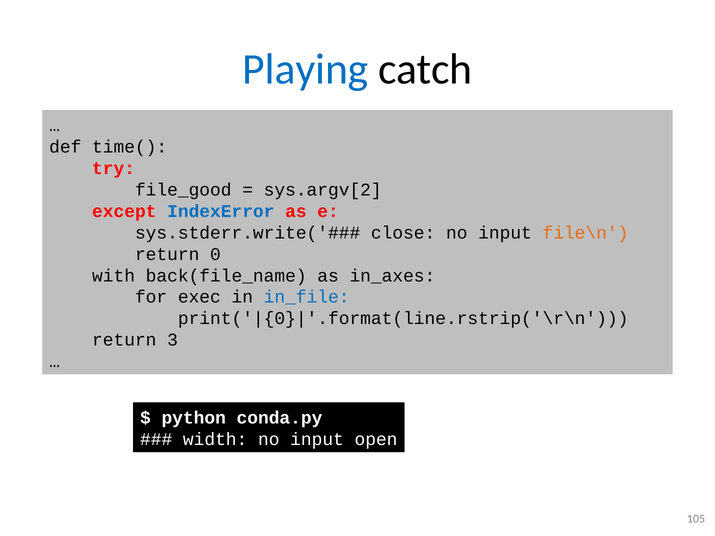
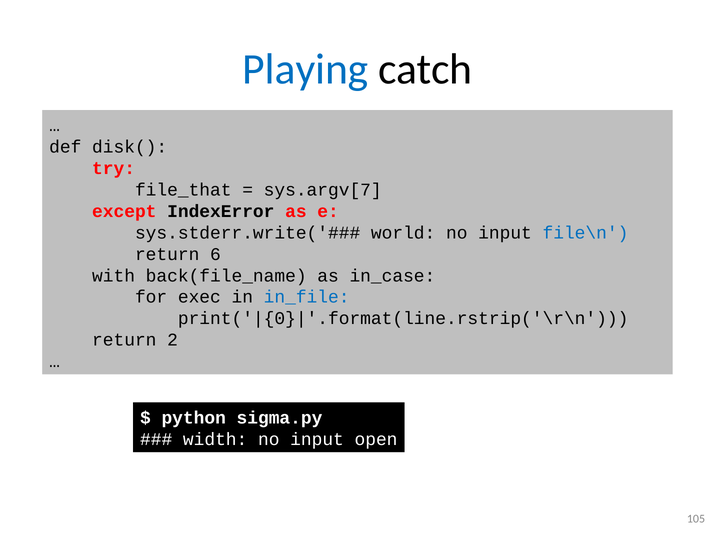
time(: time( -> disk(
file_good: file_good -> file_that
sys.argv[2: sys.argv[2 -> sys.argv[7
IndexError colour: blue -> black
close: close -> world
file\n colour: orange -> blue
0: 0 -> 6
in_axes: in_axes -> in_case
3: 3 -> 2
conda.py: conda.py -> sigma.py
